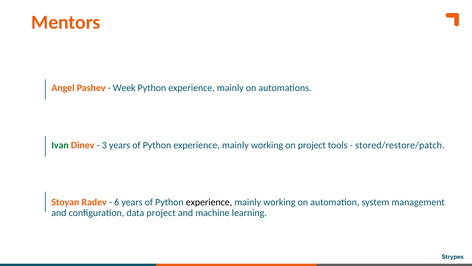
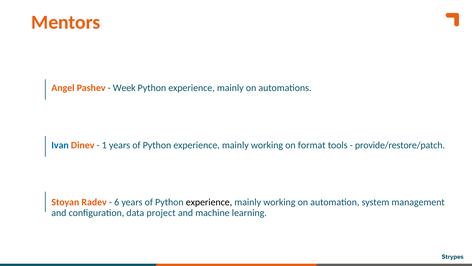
Ivan colour: green -> blue
3: 3 -> 1
on project: project -> format
stored/restore/patch: stored/restore/patch -> provide/restore/patch
